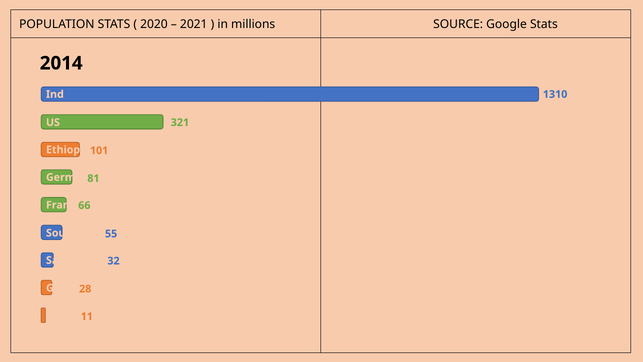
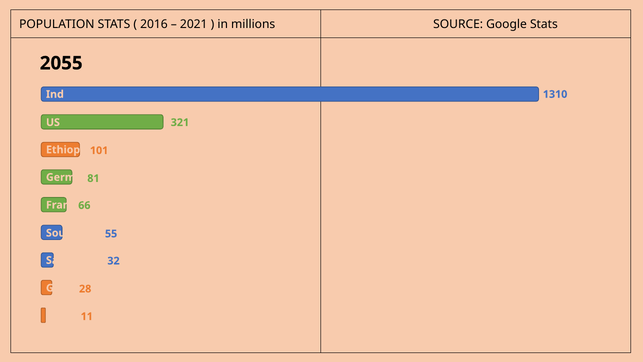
2020: 2020 -> 2016
2014: 2014 -> 2055
